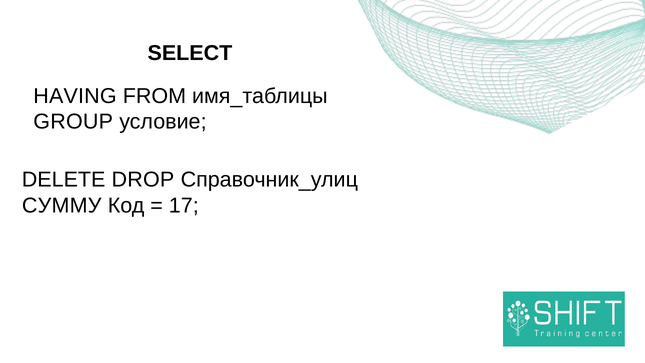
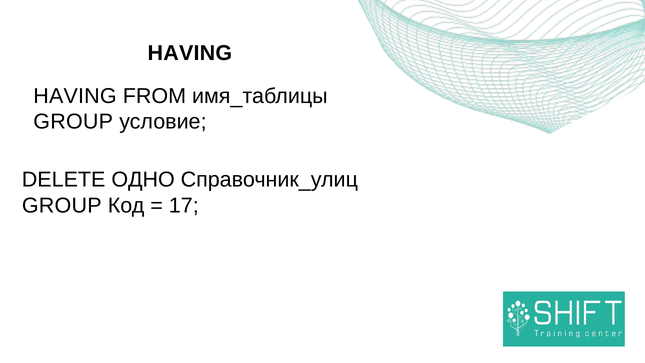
SELECT at (190, 53): SELECT -> HAVING
DROP: DROP -> ОДНО
СУММУ at (62, 206): СУММУ -> GROUP
